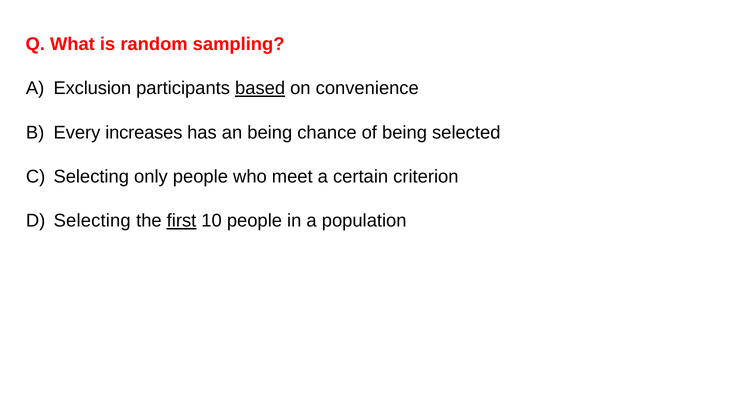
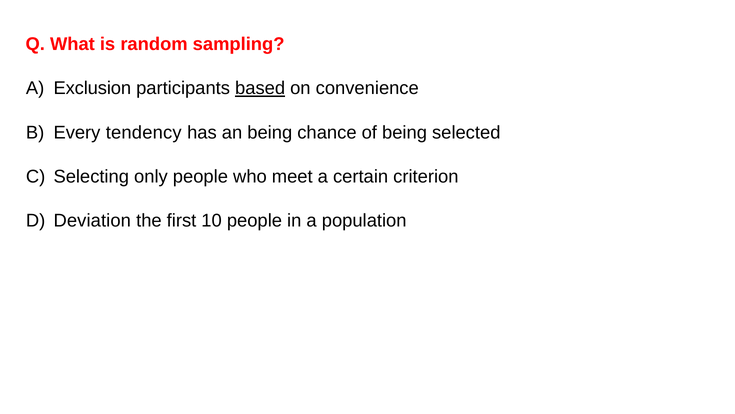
increases: increases -> tendency
Selecting at (92, 221): Selecting -> Deviation
first underline: present -> none
